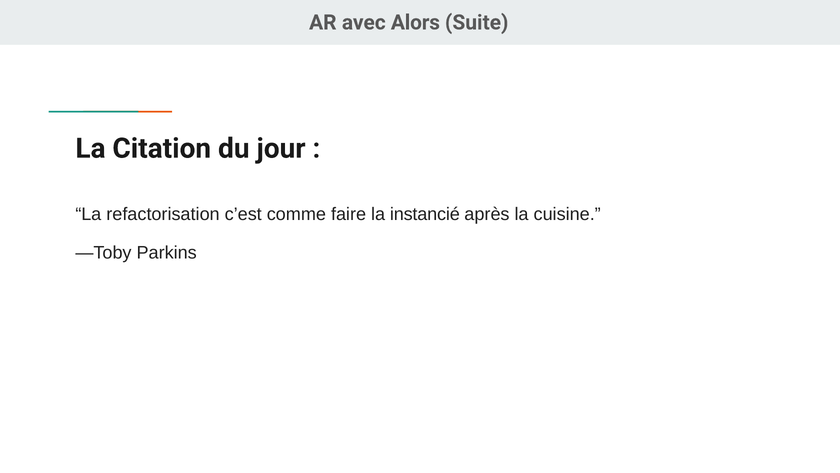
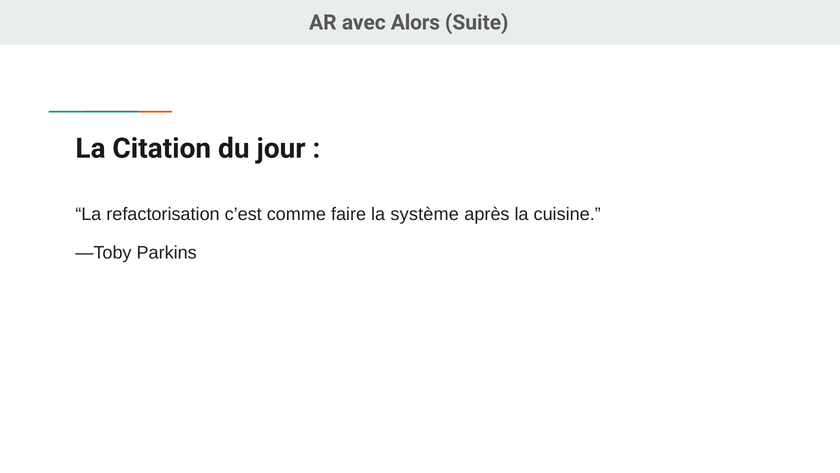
instancié: instancié -> système
